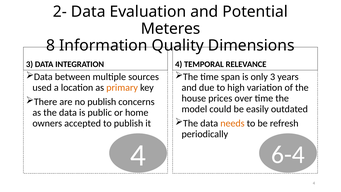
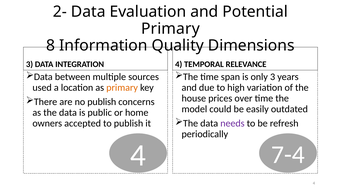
Meteres at (171, 29): Meteres -> Primary
needs colour: orange -> purple
6-4: 6-4 -> 7-4
